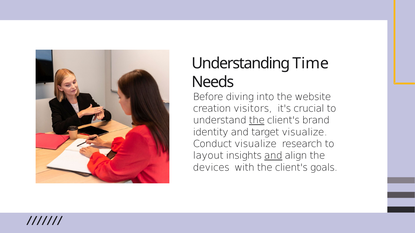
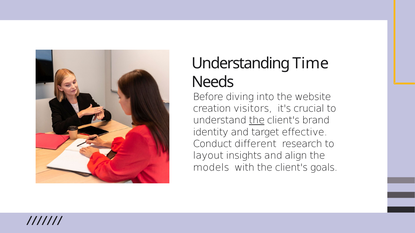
target visualize: visualize -> effective
Conduct visualize: visualize -> different
and at (273, 156) underline: present -> none
devices: devices -> models
